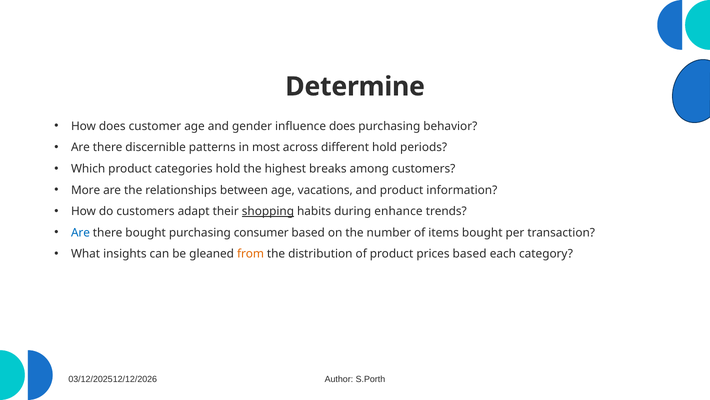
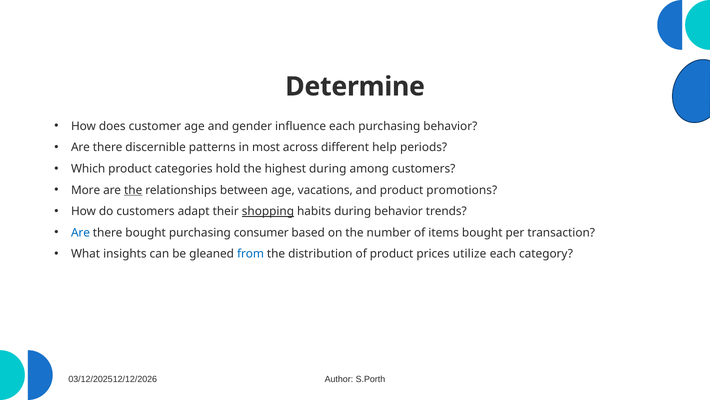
influence does: does -> each
different hold: hold -> help
highest breaks: breaks -> during
the at (133, 190) underline: none -> present
information: information -> promotions
during enhance: enhance -> behavior
from colour: orange -> blue
prices based: based -> utilize
